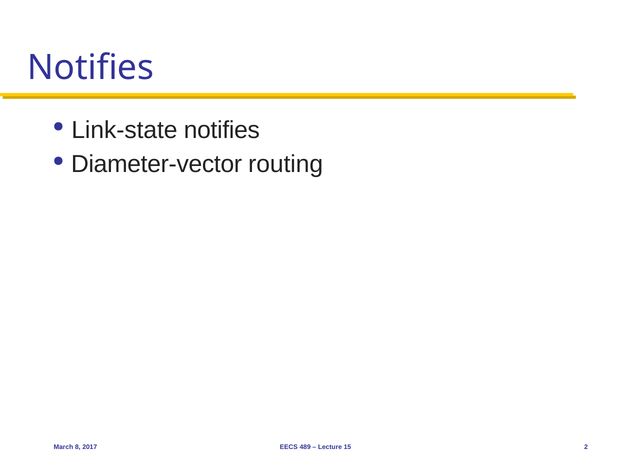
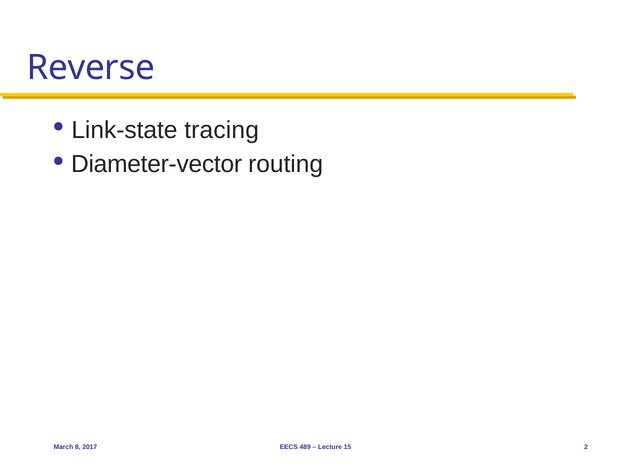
Notifies at (91, 68): Notifies -> Reverse
Link-state notifies: notifies -> tracing
